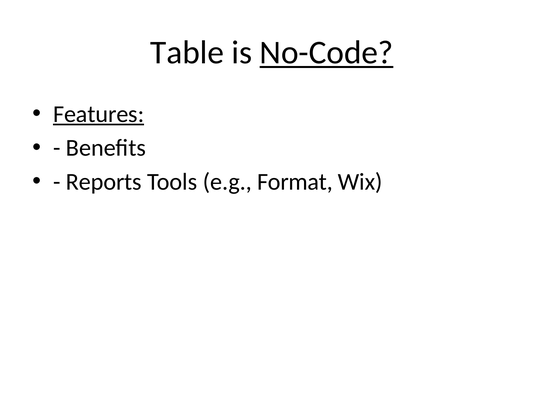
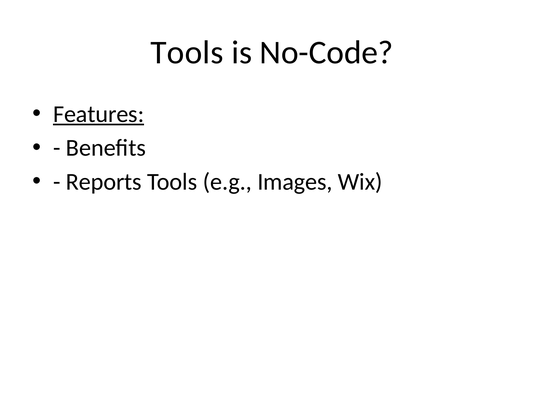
Table at (187, 53): Table -> Tools
No-Code underline: present -> none
Format: Format -> Images
